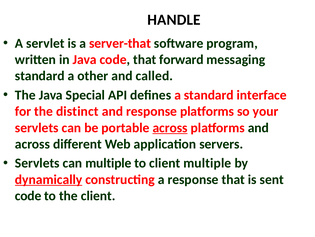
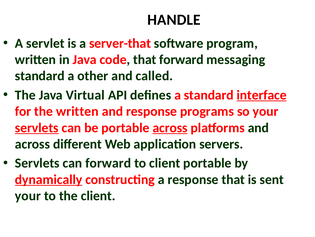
Special: Special -> Virtual
interface underline: none -> present
the distinct: distinct -> written
response platforms: platforms -> programs
servlets at (37, 127) underline: none -> present
can multiple: multiple -> forward
client multiple: multiple -> portable
code at (28, 195): code -> your
